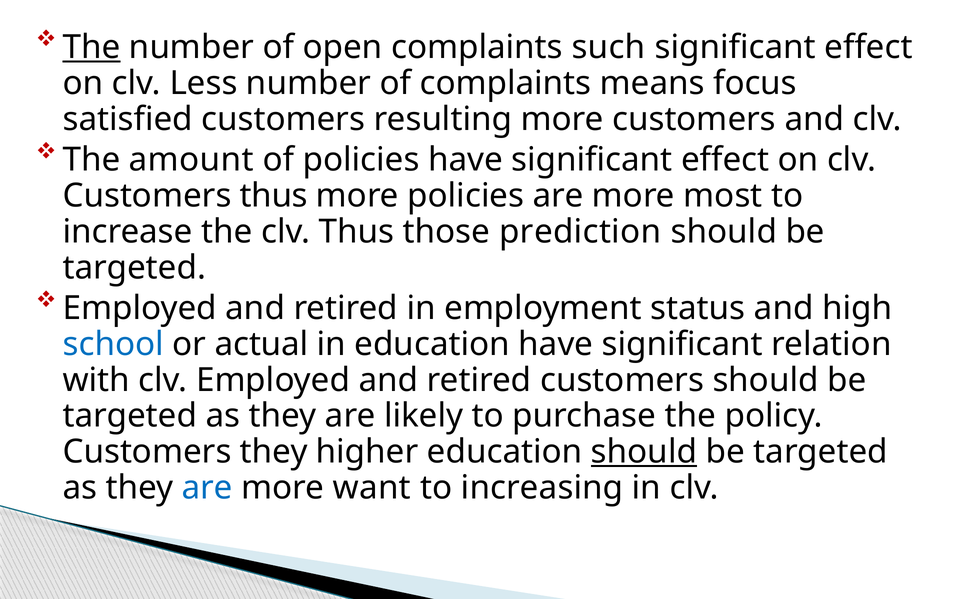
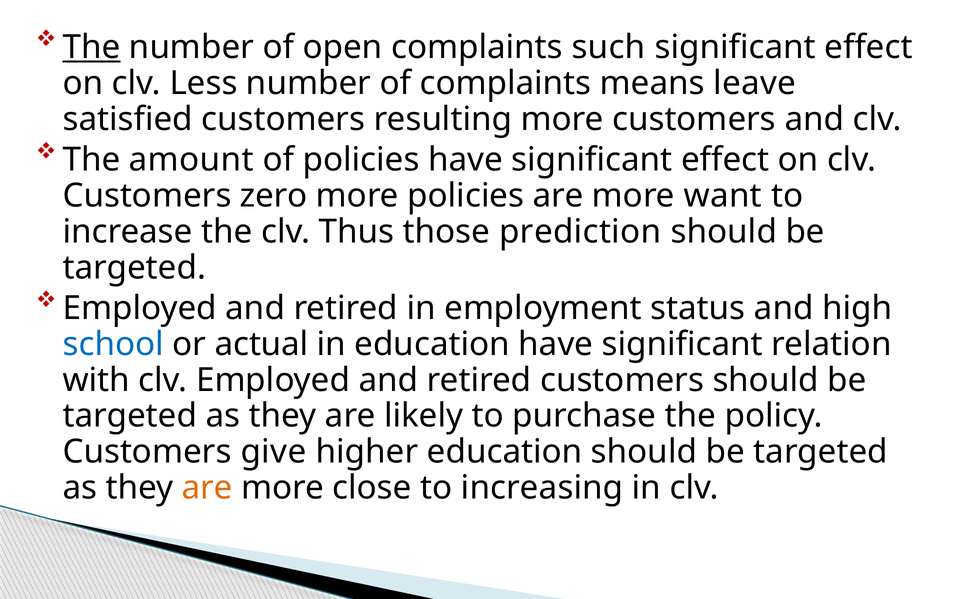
focus: focus -> leave
Customers thus: thus -> zero
most: most -> want
Customers they: they -> give
should at (644, 452) underline: present -> none
are at (207, 488) colour: blue -> orange
want: want -> close
